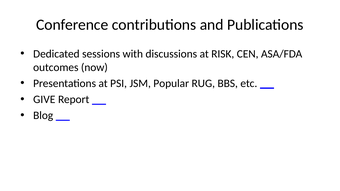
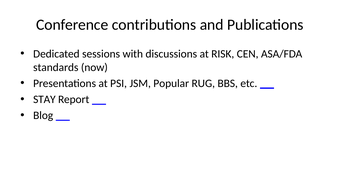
outcomes: outcomes -> standards
GIVE: GIVE -> STAY
